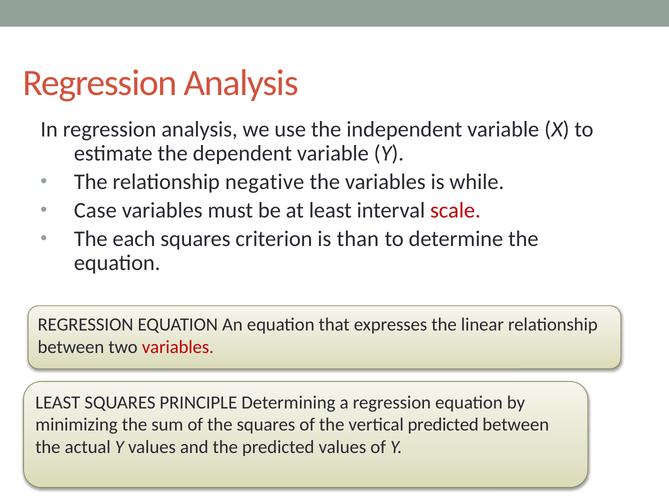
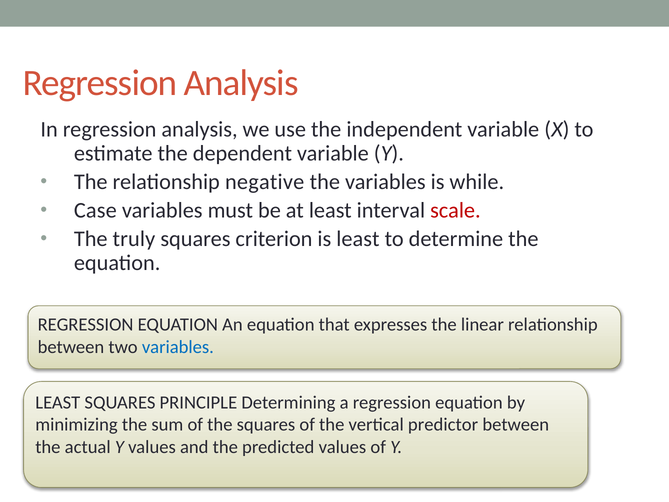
each: each -> truly
is than: than -> least
variables at (178, 347) colour: red -> blue
vertical predicted: predicted -> predictor
